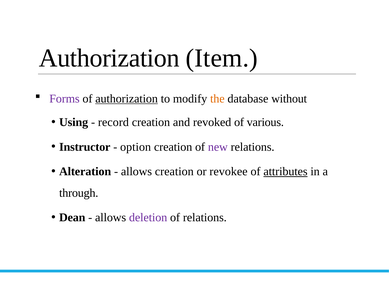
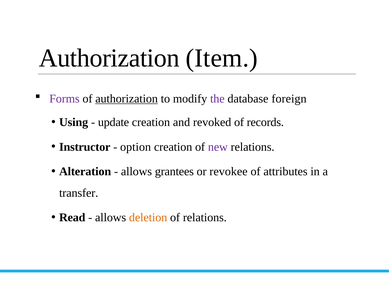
the colour: orange -> purple
without: without -> foreign
record: record -> update
various: various -> records
allows creation: creation -> grantees
attributes underline: present -> none
through: through -> transfer
Dean: Dean -> Read
deletion colour: purple -> orange
